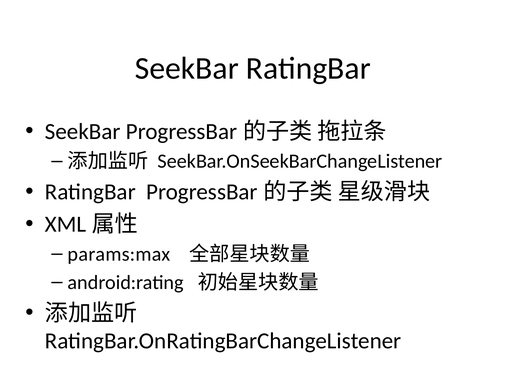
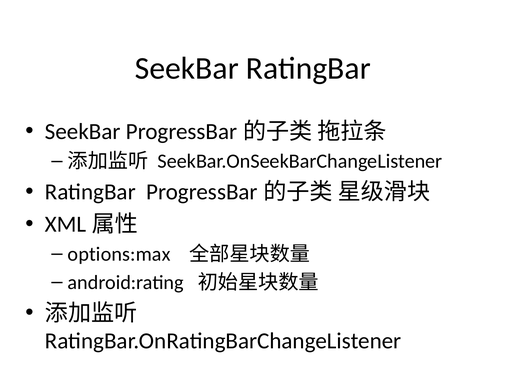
params:max: params:max -> options:max
